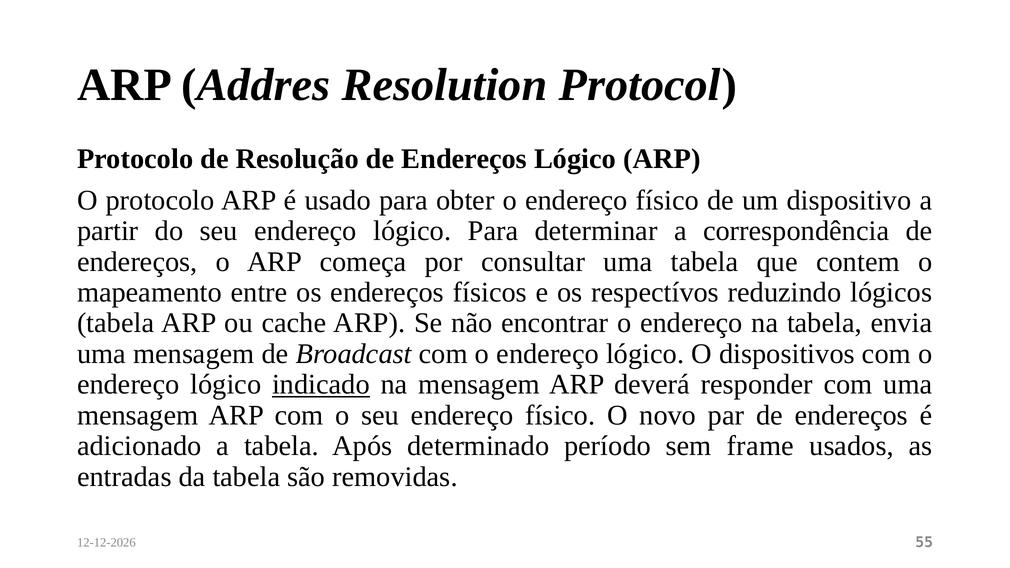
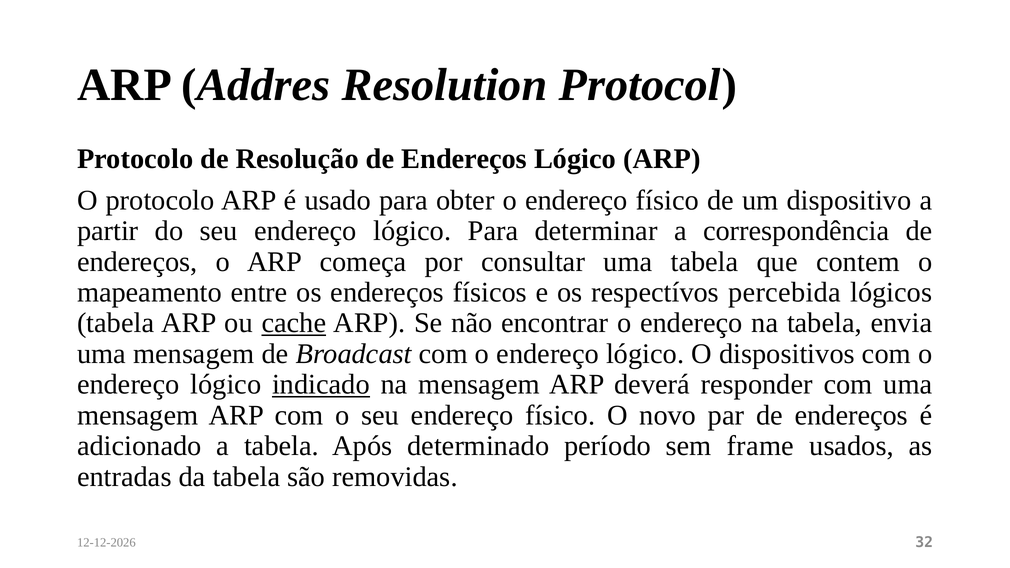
reduzindo: reduzindo -> percebida
cache underline: none -> present
55: 55 -> 32
